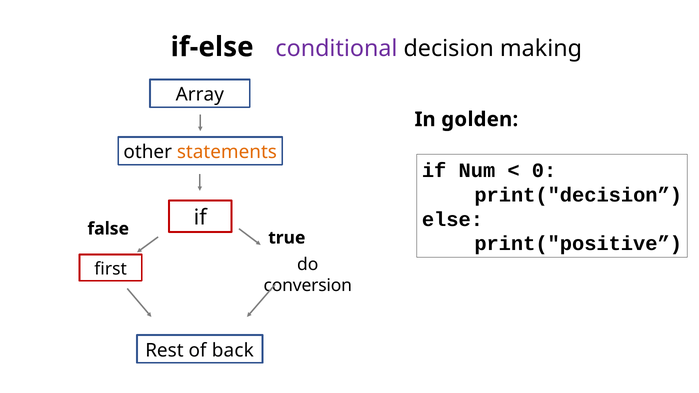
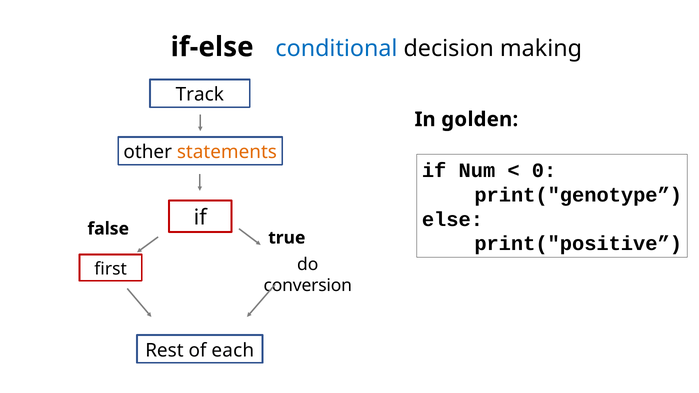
conditional colour: purple -> blue
Array: Array -> Track
print("decision: print("decision -> print("genotype
back: back -> each
